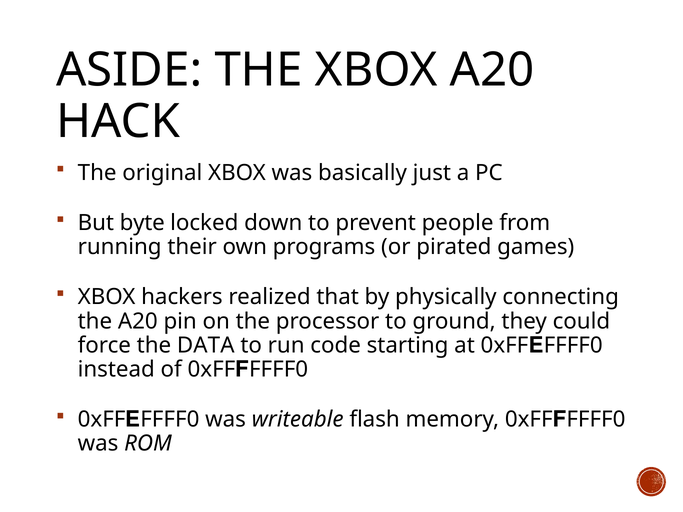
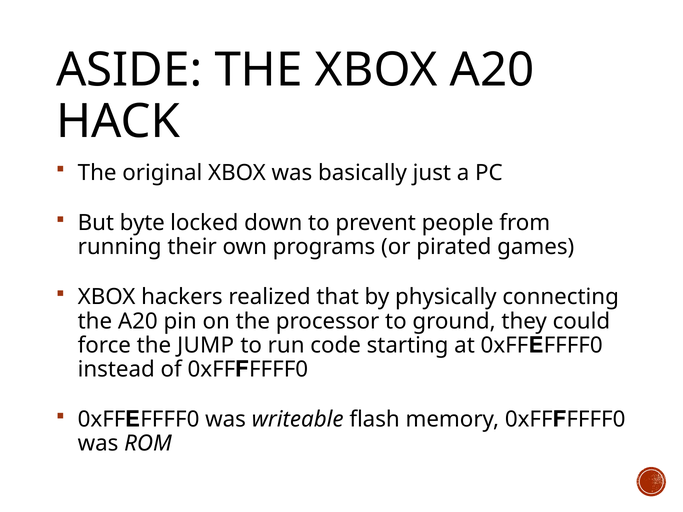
DATA: DATA -> JUMP
